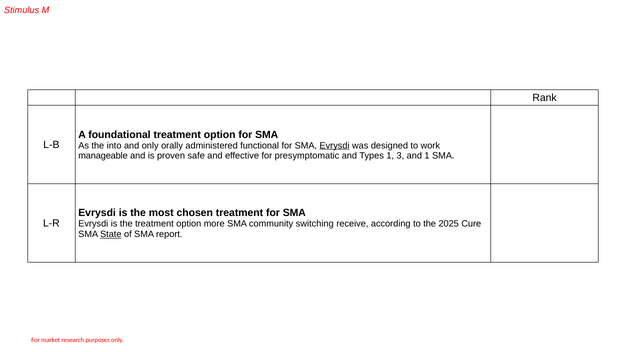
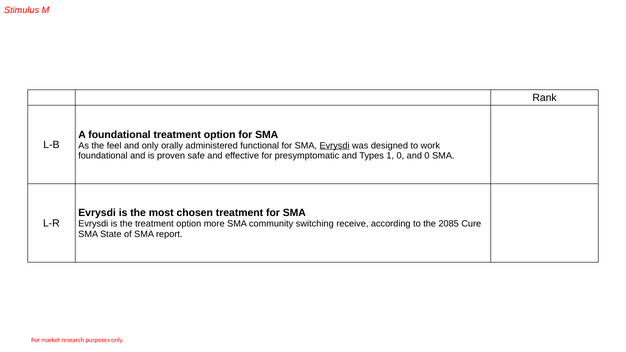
into: into -> feel
manageable at (103, 156): manageable -> foundational
1 3: 3 -> 0
and 1: 1 -> 0
2025: 2025 -> 2085
State underline: present -> none
